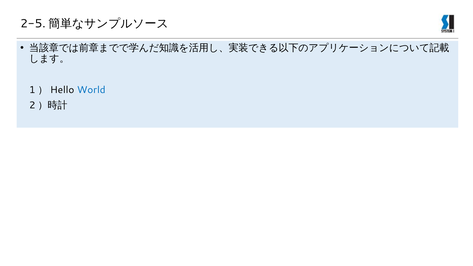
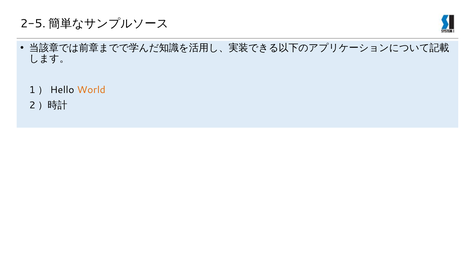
World colour: blue -> orange
